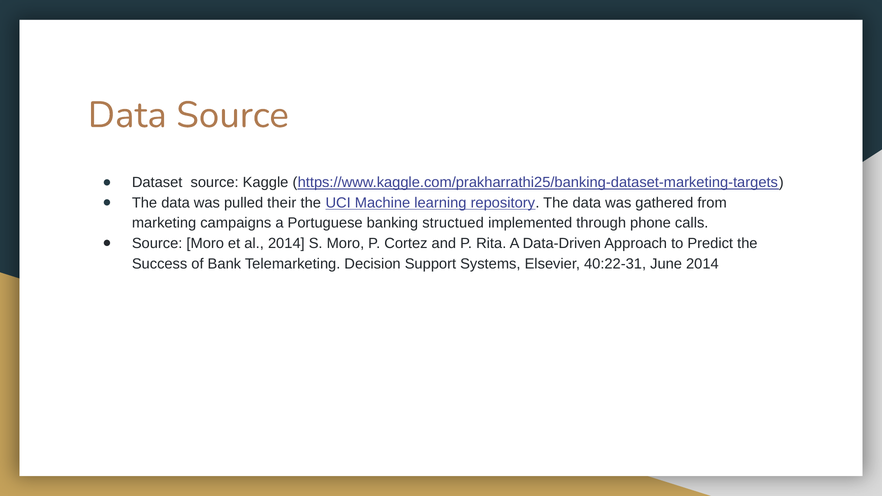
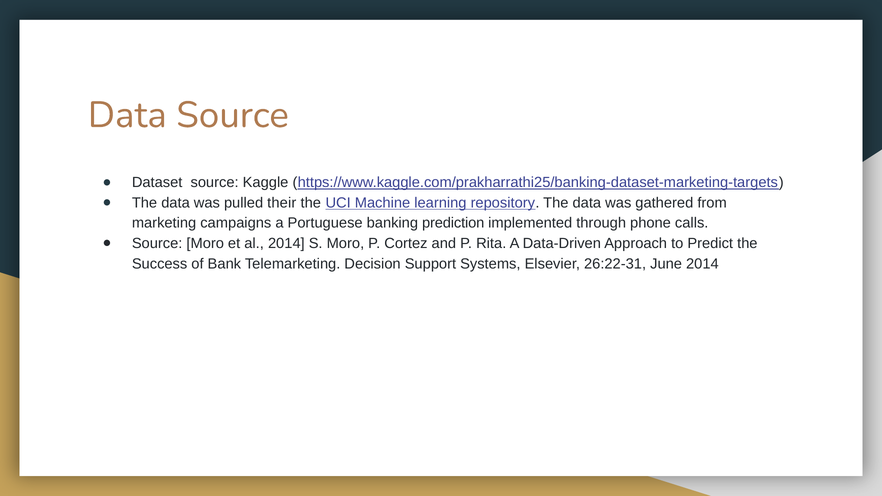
structued: structued -> prediction
40:22-31: 40:22-31 -> 26:22-31
